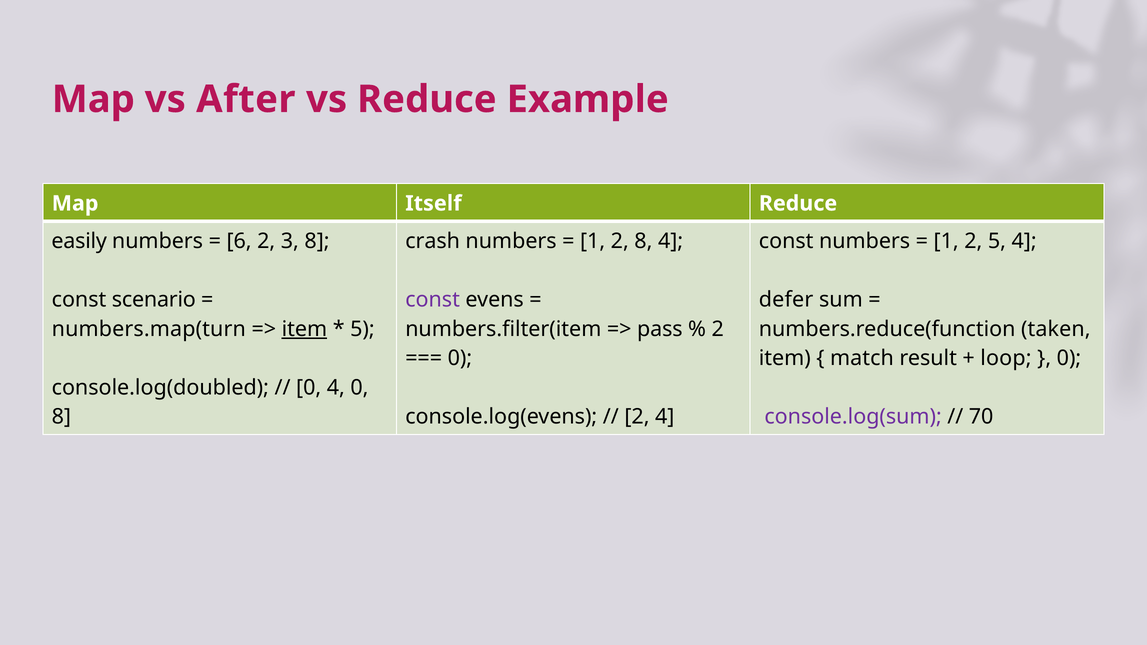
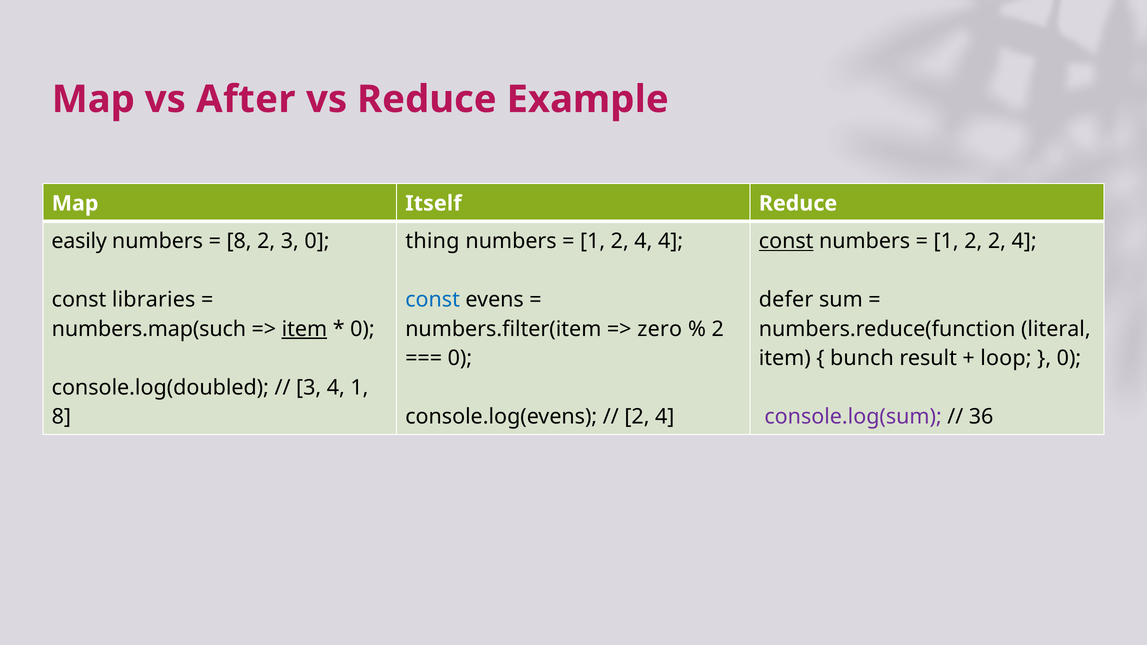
6 at (239, 241): 6 -> 8
3 8: 8 -> 0
crash: crash -> thing
1 2 8: 8 -> 4
const at (786, 241) underline: none -> present
2 5: 5 -> 2
scenario: scenario -> libraries
const at (433, 300) colour: purple -> blue
numbers.map(turn: numbers.map(turn -> numbers.map(such
5 at (362, 329): 5 -> 0
pass: pass -> zero
taken: taken -> literal
match: match -> bunch
0 at (309, 388): 0 -> 3
4 0: 0 -> 1
70: 70 -> 36
